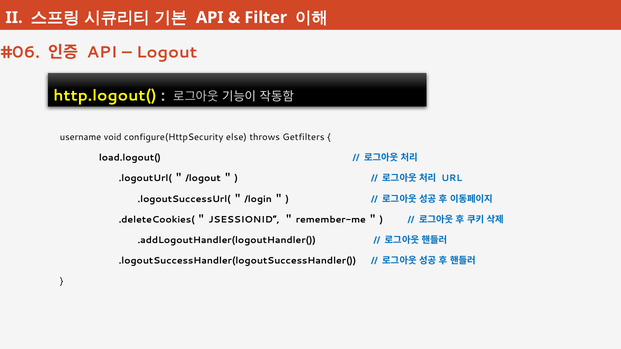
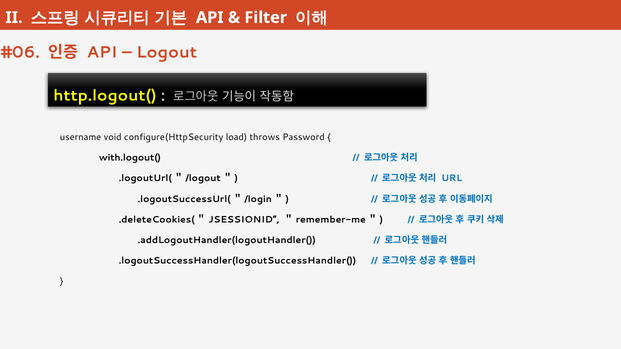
else: else -> load
Getfilters: Getfilters -> Password
load.logout(: load.logout( -> with.logout(
